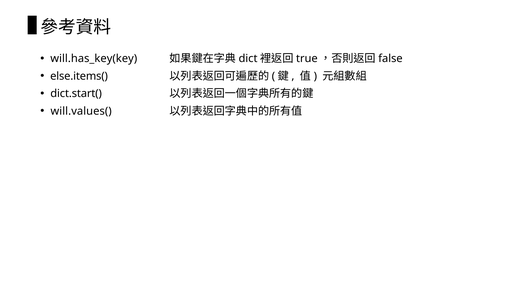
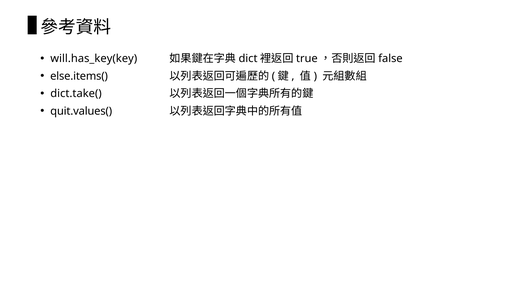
dict.start(: dict.start( -> dict.take(
will.values(: will.values( -> quit.values(
